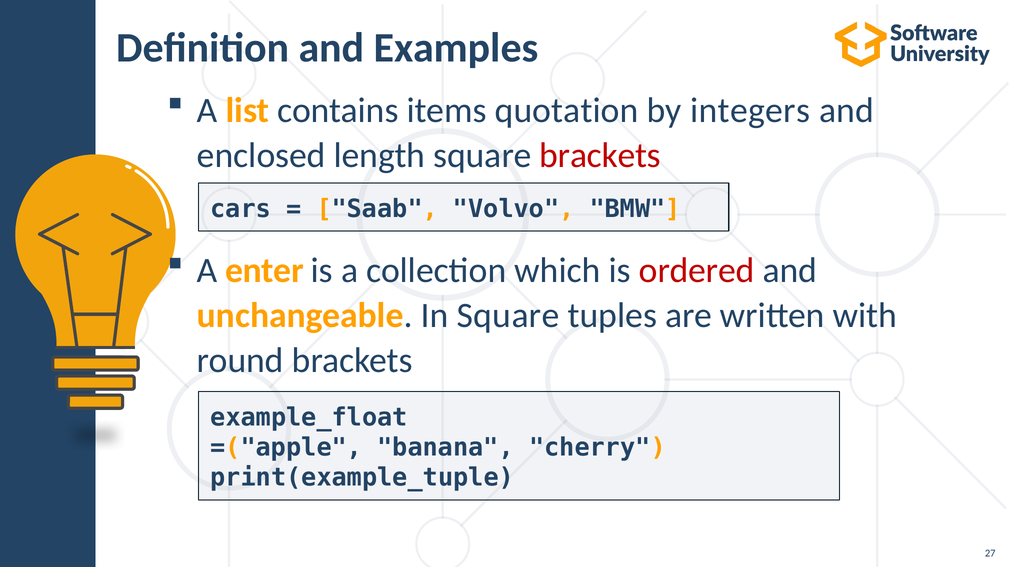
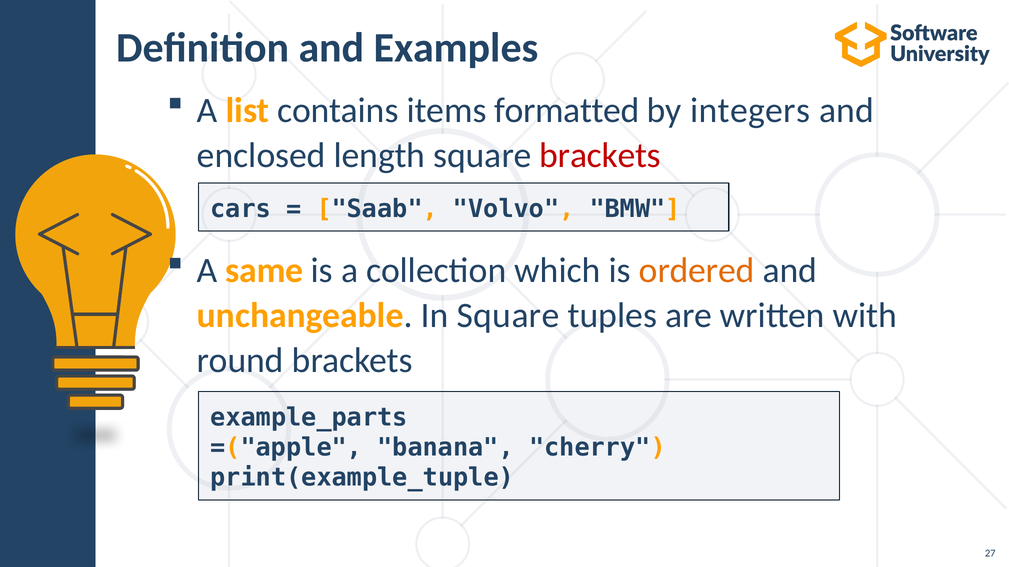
quotation: quotation -> formatted
enter: enter -> same
ordered colour: red -> orange
example_float: example_float -> example_parts
